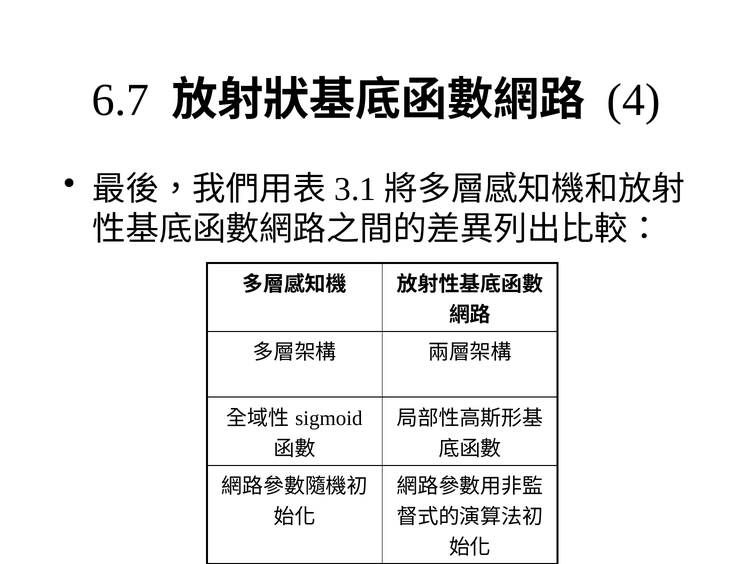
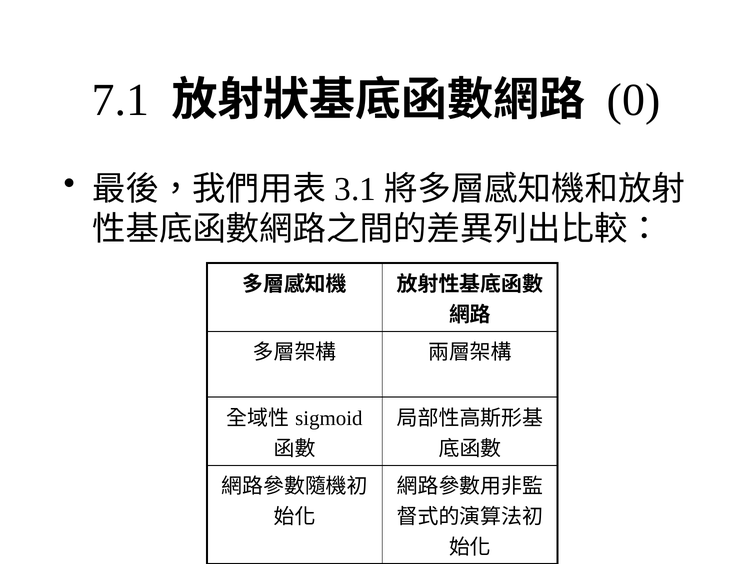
6.7: 6.7 -> 7.1
4: 4 -> 0
